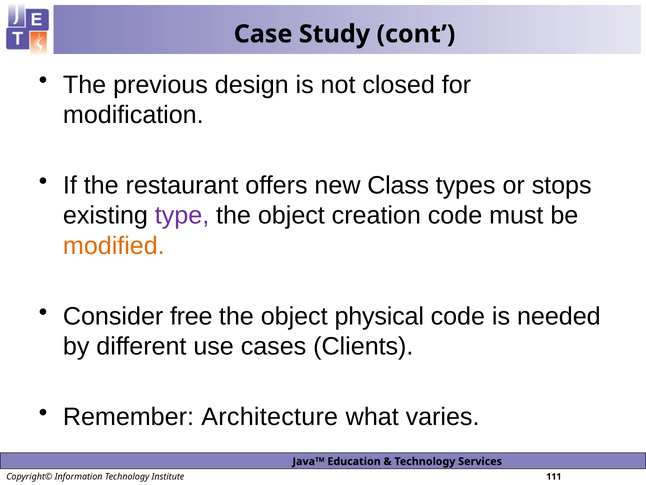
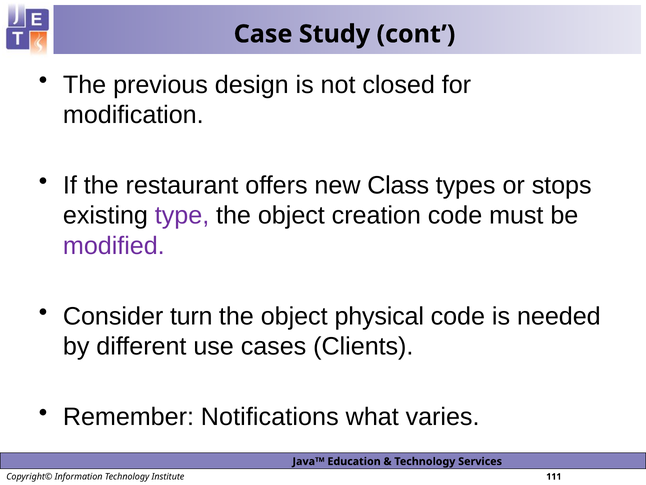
modified colour: orange -> purple
free: free -> turn
Architecture: Architecture -> Notifications
